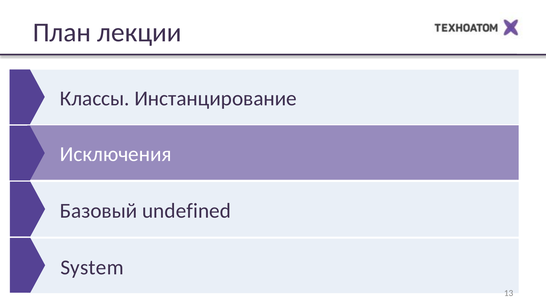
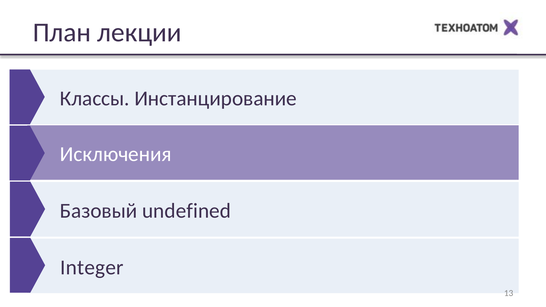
System: System -> Integer
